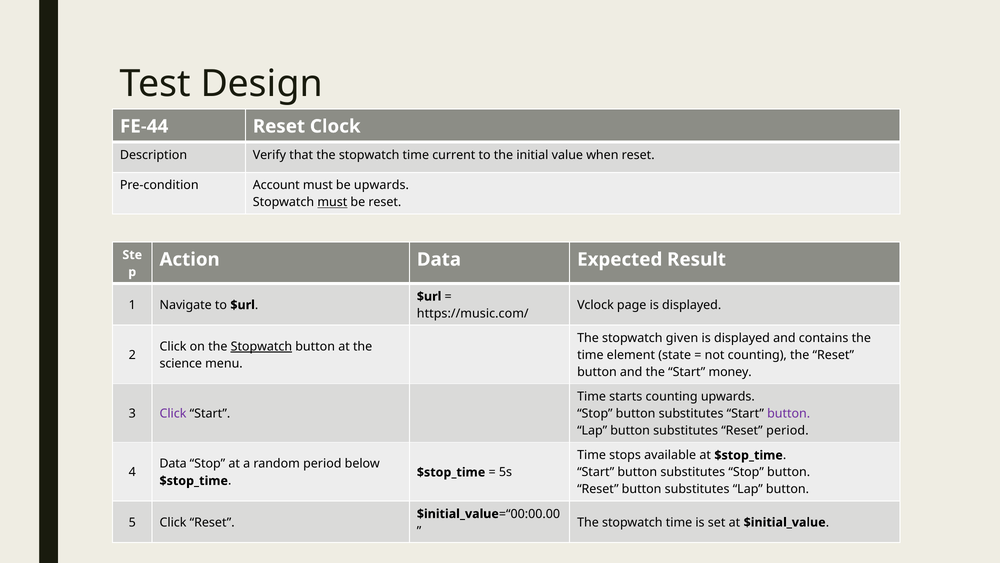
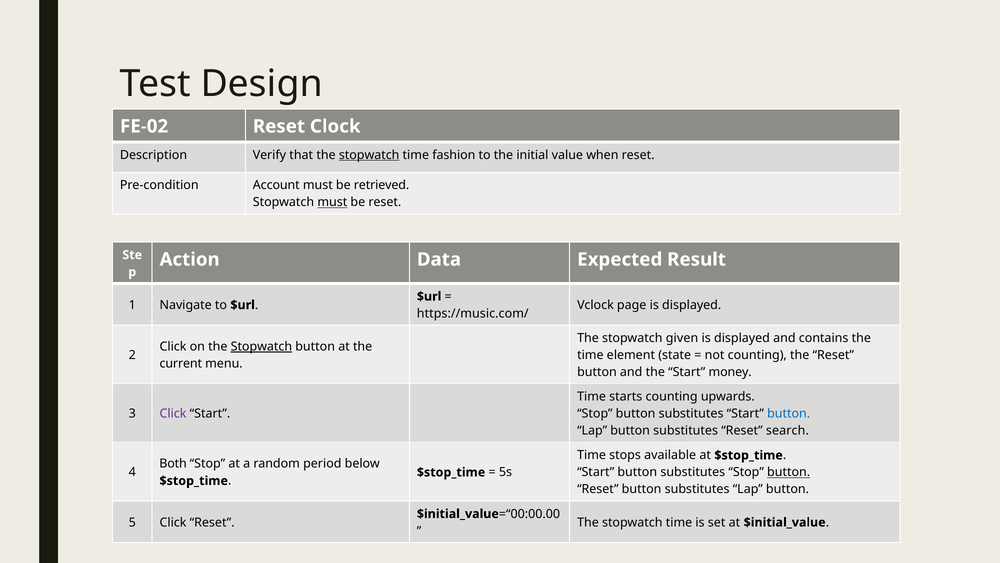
FE-44: FE-44 -> FE-02
stopwatch at (369, 155) underline: none -> present
current: current -> fashion
be upwards: upwards -> retrieved
science: science -> current
button at (789, 413) colour: purple -> blue
Reset period: period -> search
Data at (173, 463): Data -> Both
button at (789, 472) underline: none -> present
